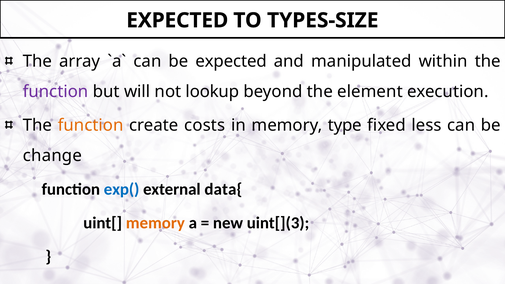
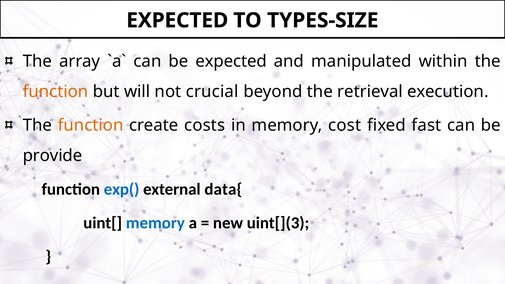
function at (56, 92) colour: purple -> orange
lookup: lookup -> crucial
element: element -> retrieval
type: type -> cost
less: less -> fast
change: change -> provide
memory at (155, 223) colour: orange -> blue
